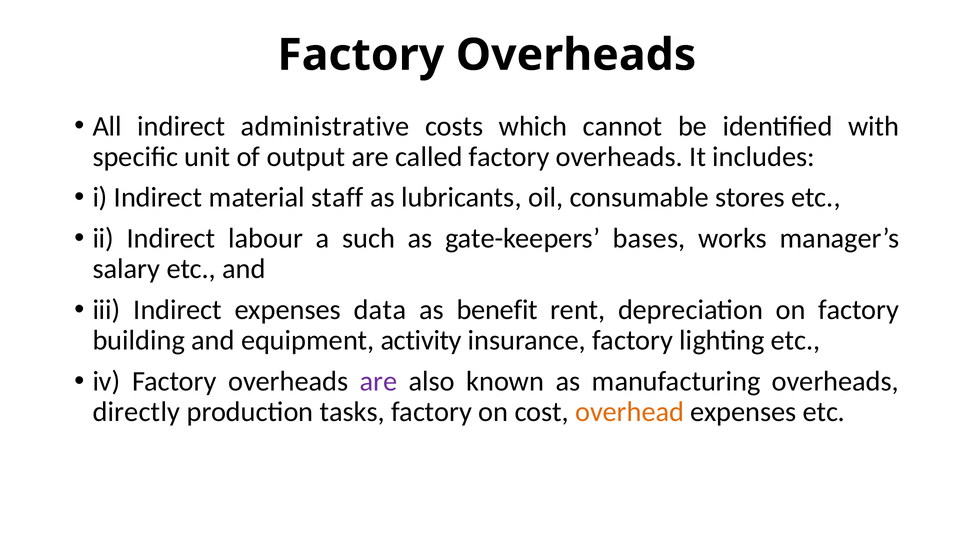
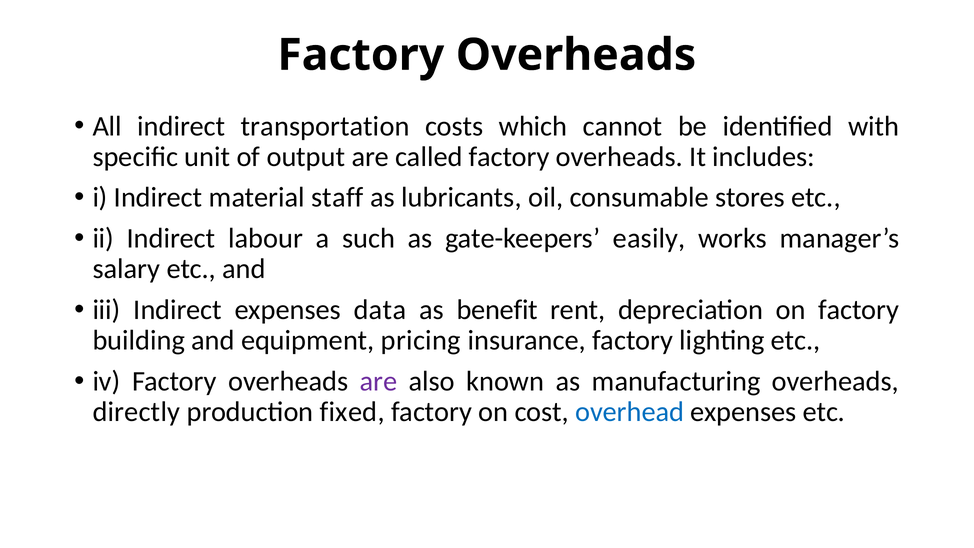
administrative: administrative -> transportation
bases: bases -> easily
activity: activity -> pricing
tasks: tasks -> fixed
overhead colour: orange -> blue
